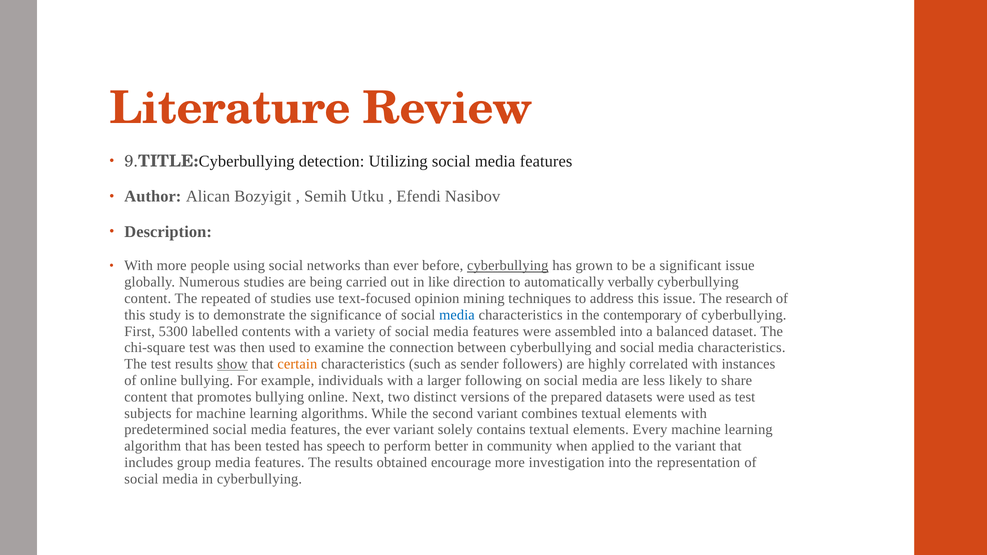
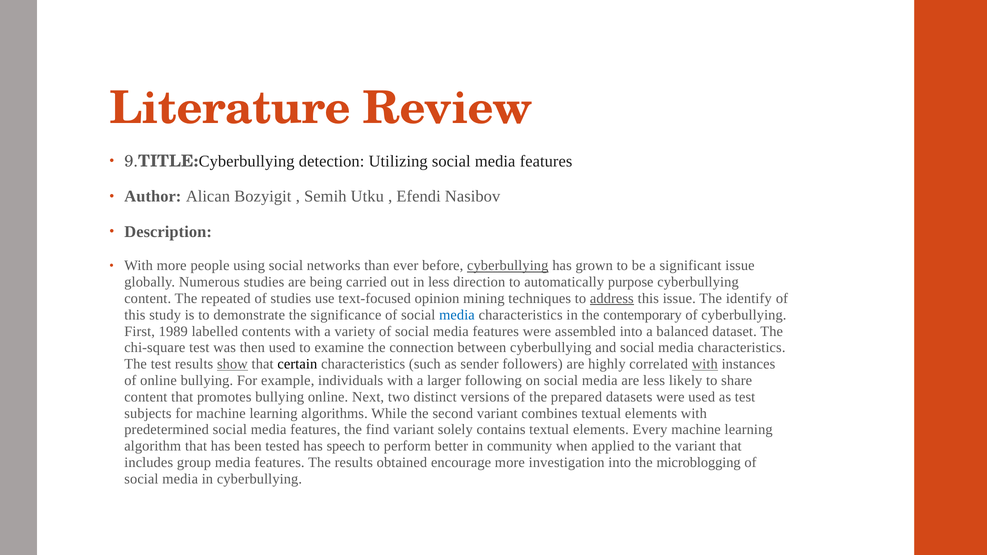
in like: like -> less
verbally: verbally -> purpose
address underline: none -> present
research: research -> identify
5300: 5300 -> 1989
certain colour: orange -> black
with at (705, 364) underline: none -> present
the ever: ever -> find
representation: representation -> microblogging
